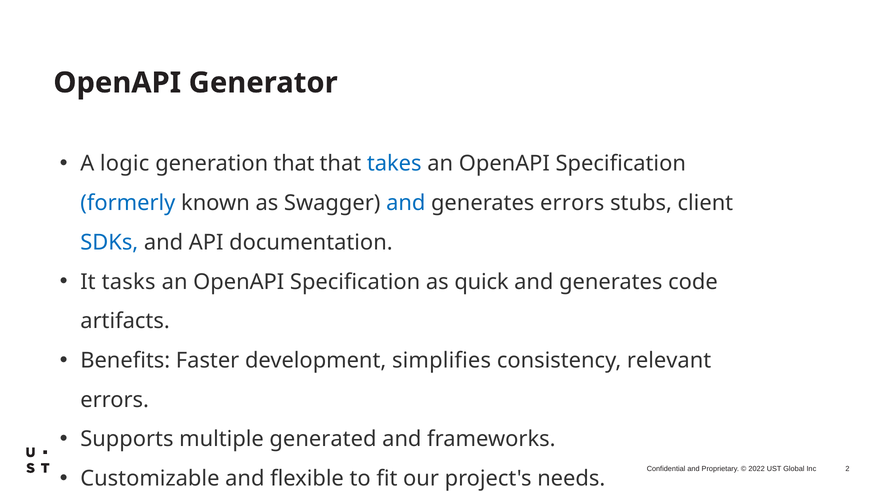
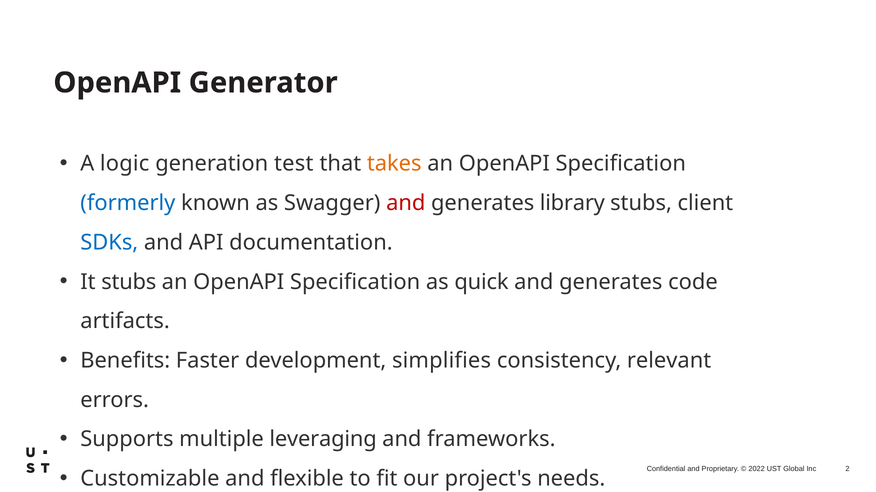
generation that: that -> test
takes colour: blue -> orange
and at (406, 203) colour: blue -> red
generates errors: errors -> library
It tasks: tasks -> stubs
generated: generated -> leveraging
